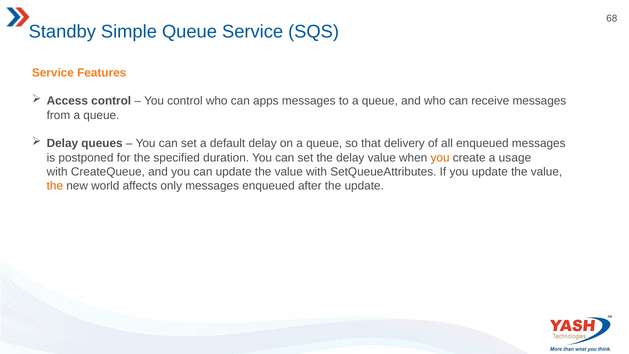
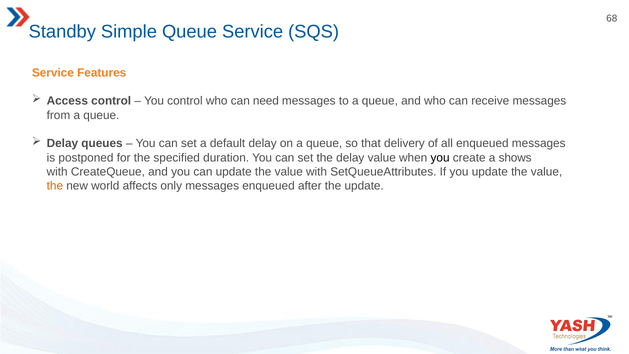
apps: apps -> need
you at (440, 158) colour: orange -> black
usage: usage -> shows
